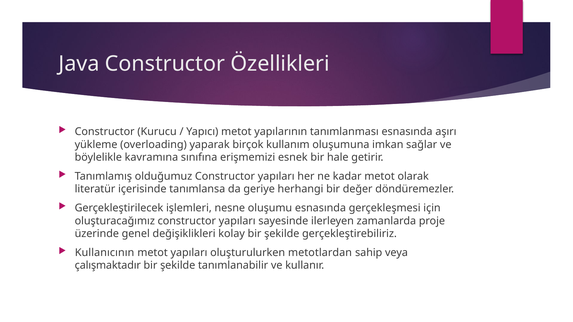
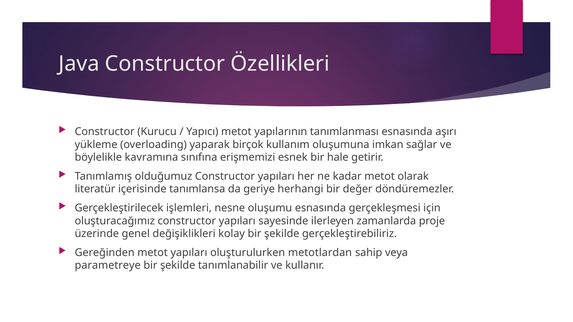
Kullanıcının: Kullanıcının -> Gereğinden
çalışmaktadır: çalışmaktadır -> parametreye
